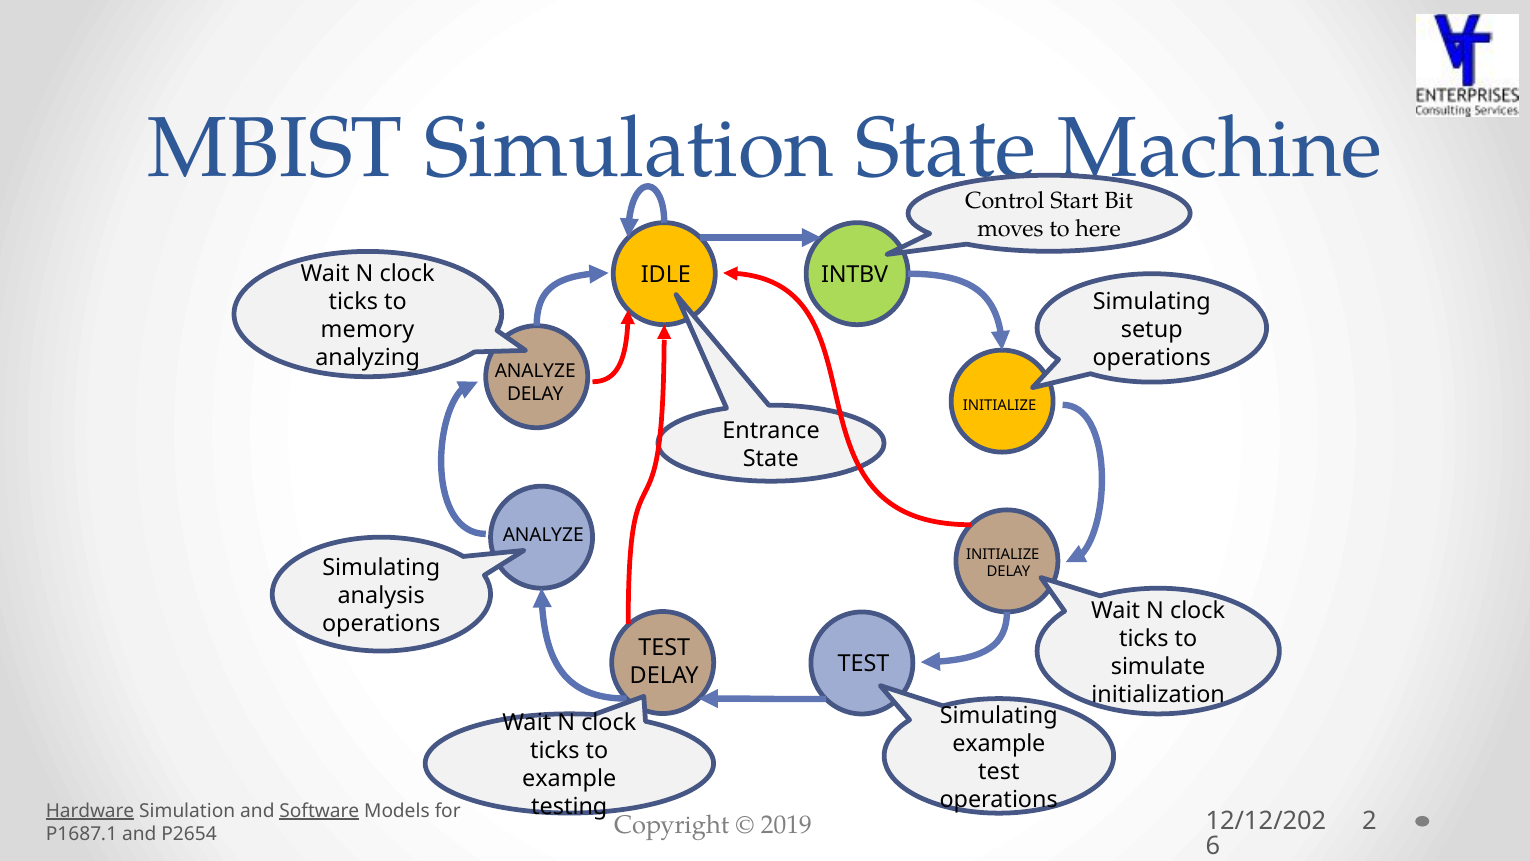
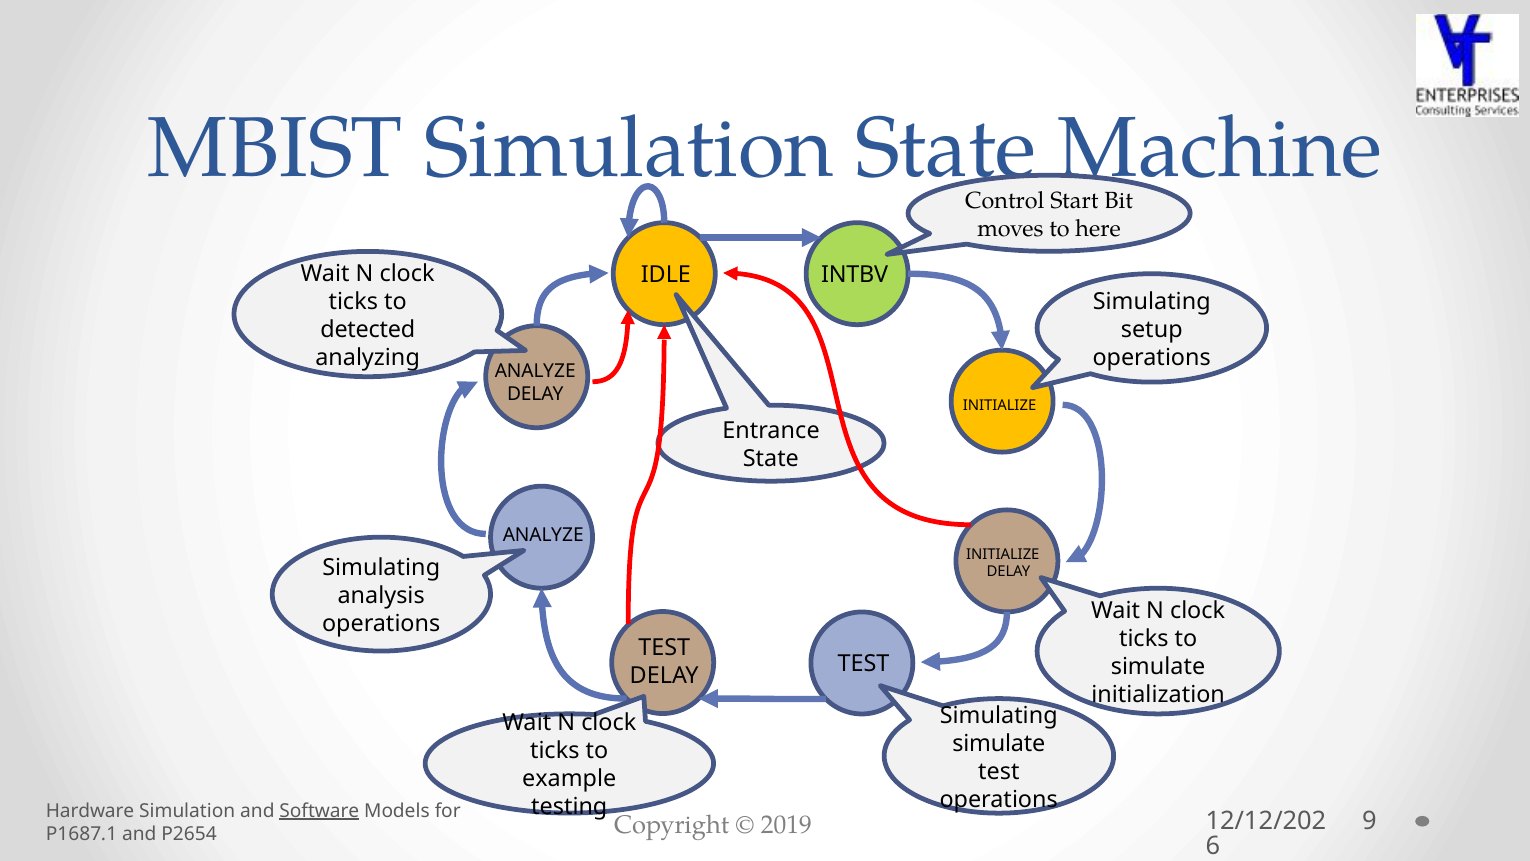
memory: memory -> detected
example at (999, 743): example -> simulate
Hardware underline: present -> none
2: 2 -> 9
